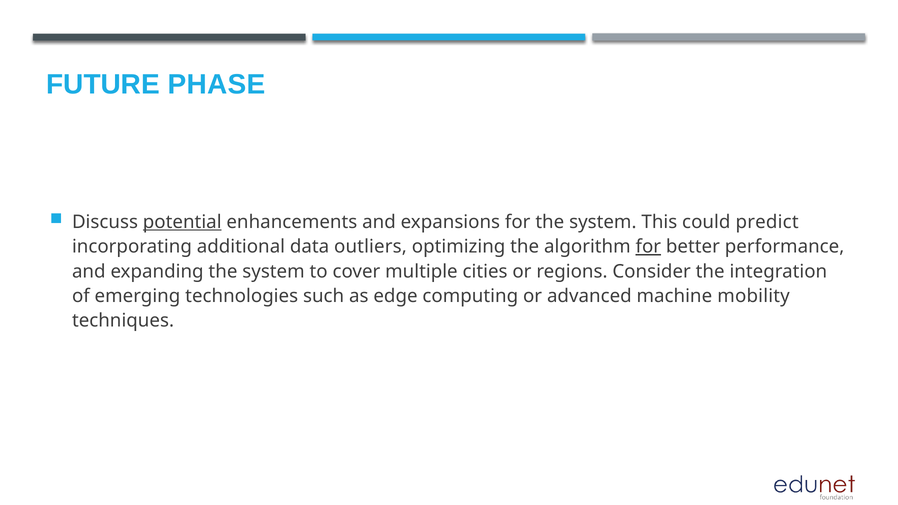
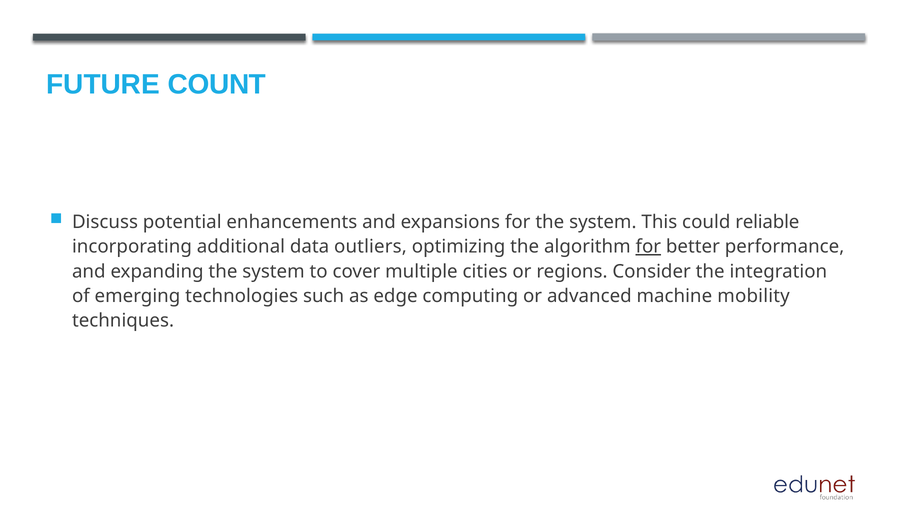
PHASE: PHASE -> COUNT
potential underline: present -> none
predict: predict -> reliable
